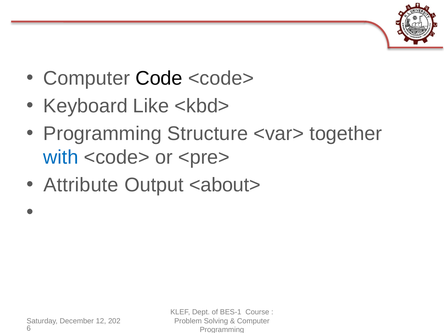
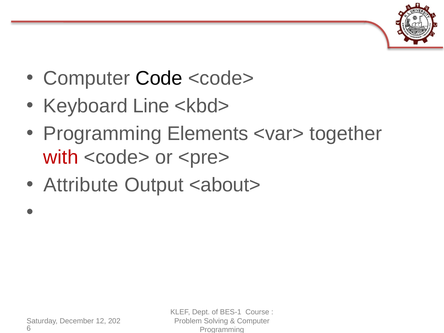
Like: Like -> Line
Structure: Structure -> Elements
with colour: blue -> red
